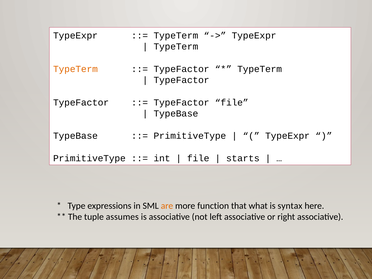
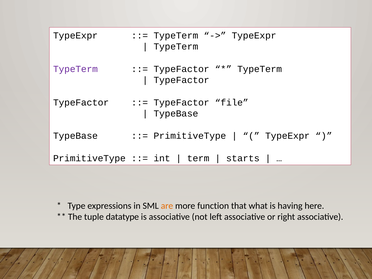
TypeTerm at (75, 69) colour: orange -> purple
file at (198, 158): file -> term
syntax: syntax -> having
assumes: assumes -> datatype
